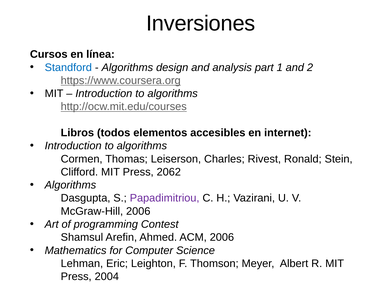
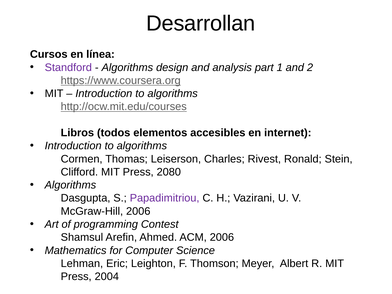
Inversiones: Inversiones -> Desarrollan
Standford colour: blue -> purple
2062: 2062 -> 2080
